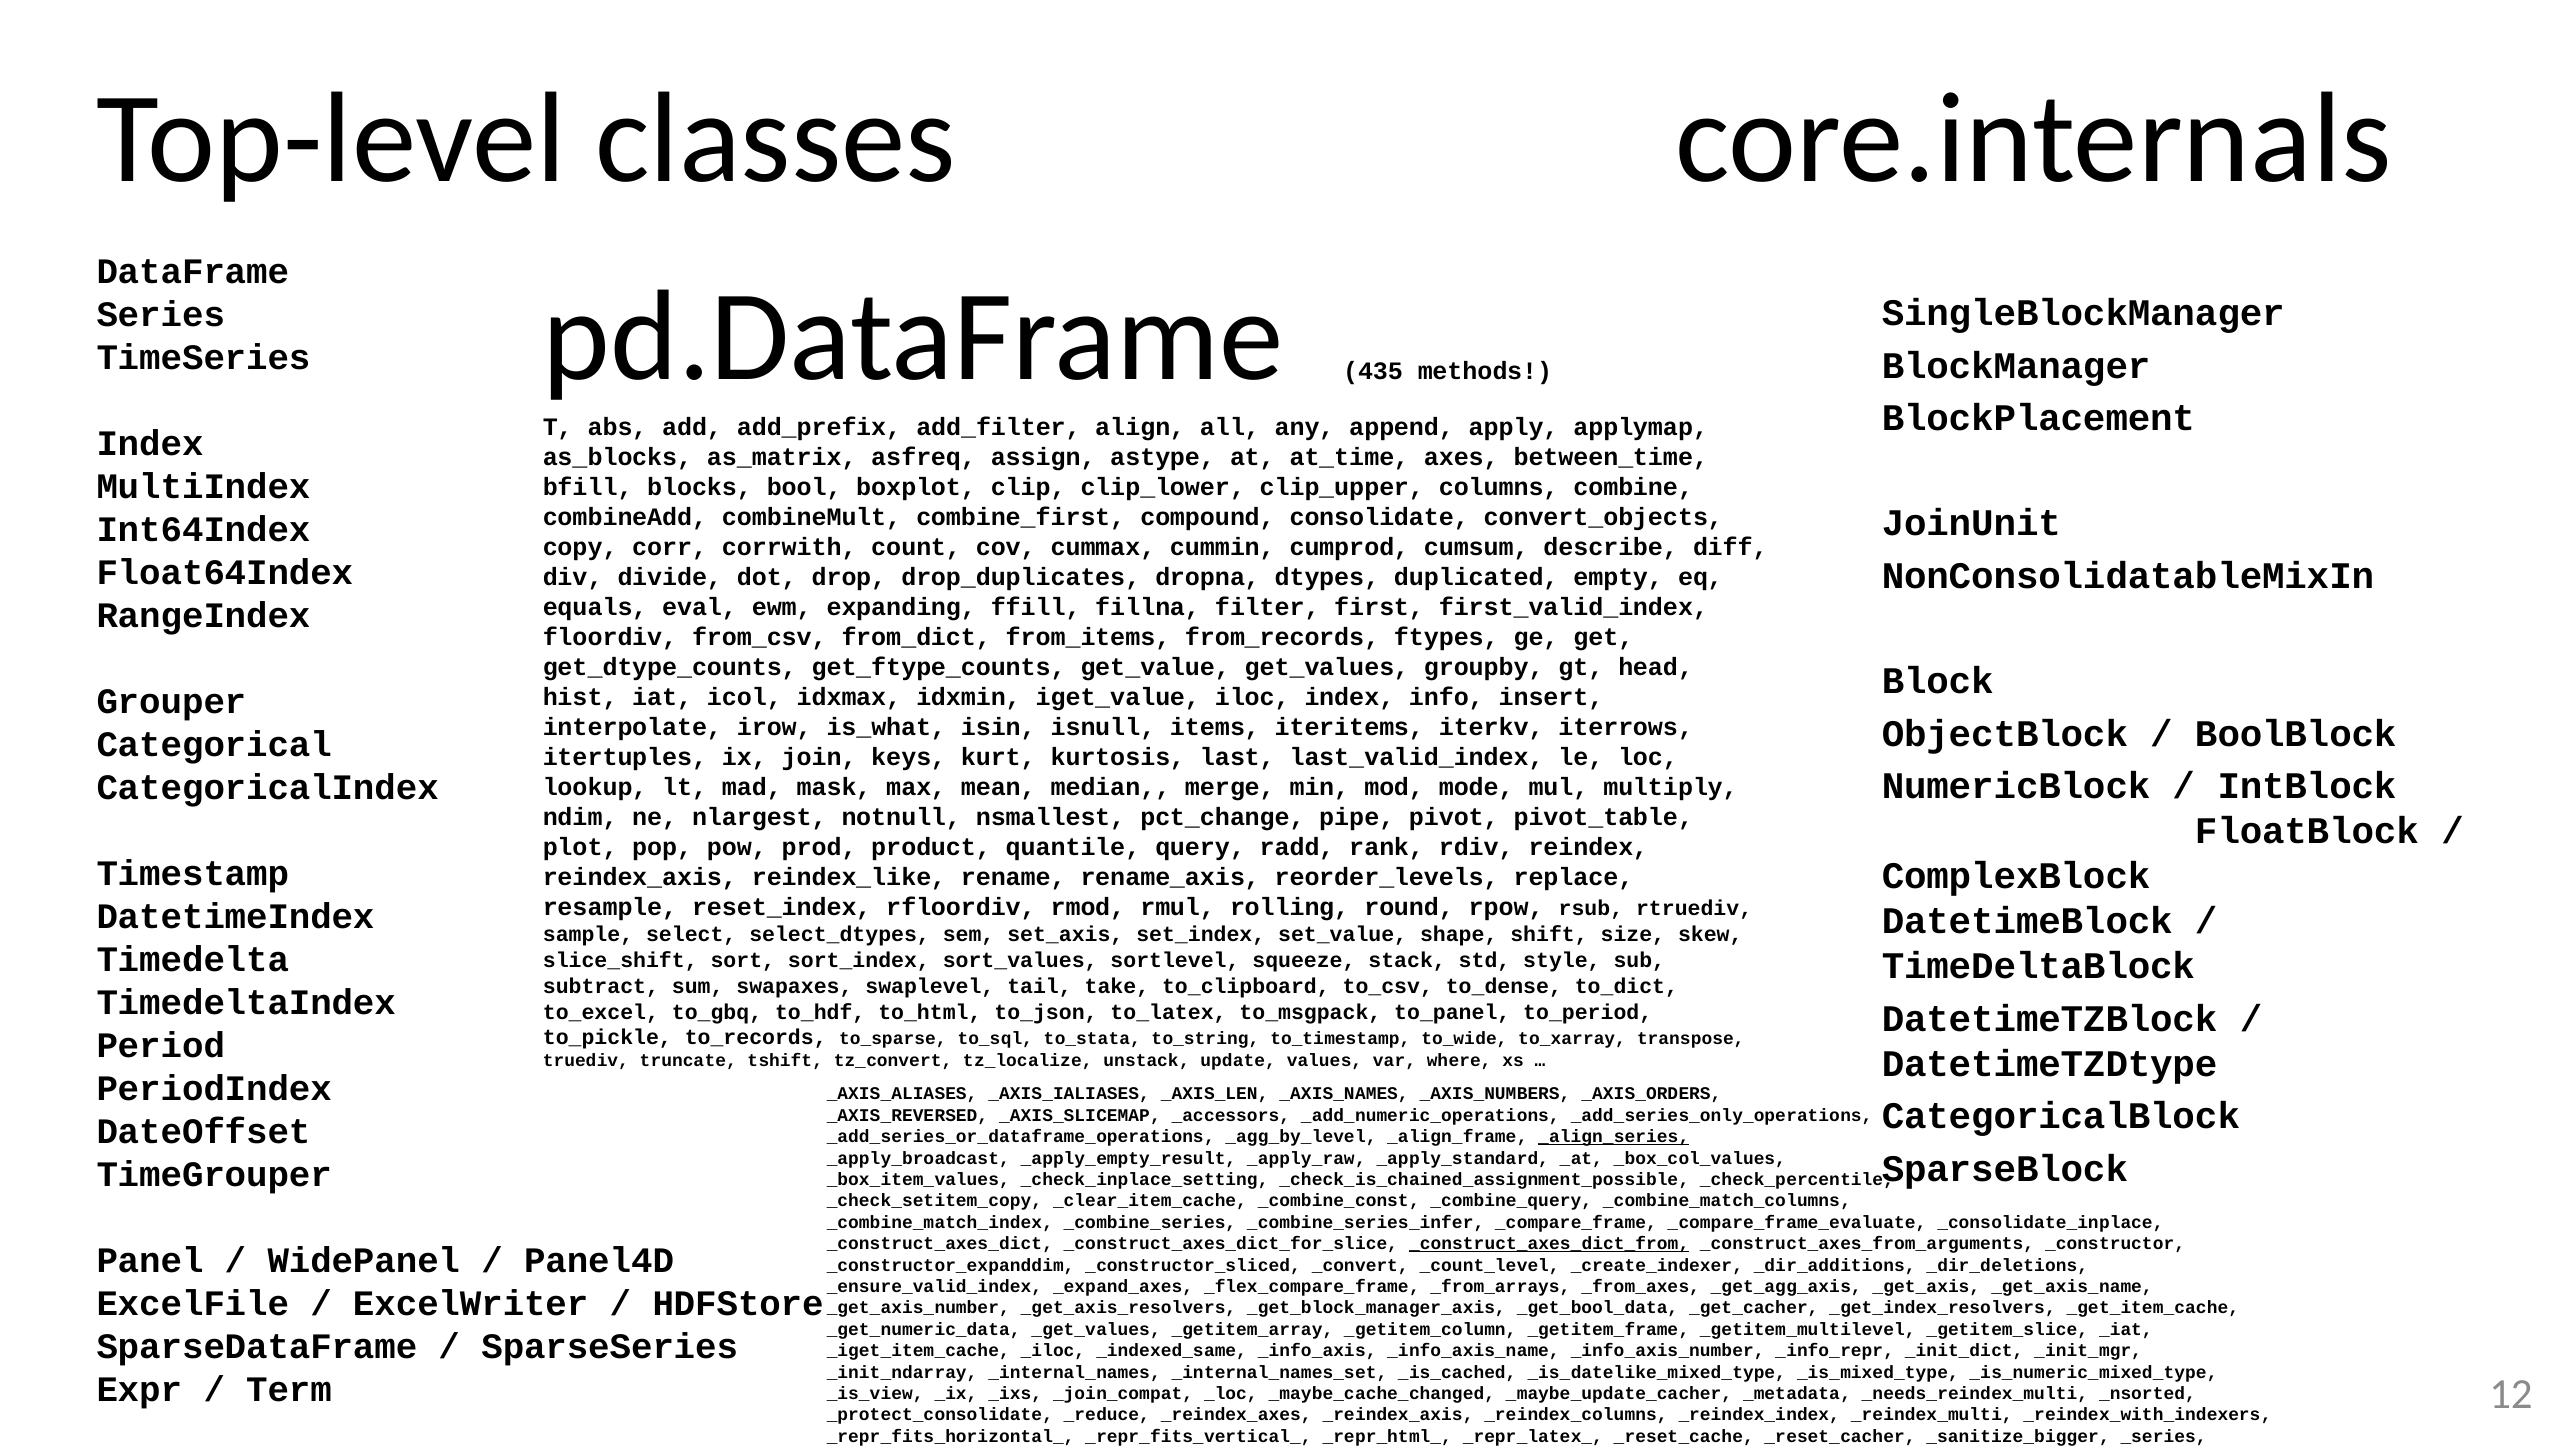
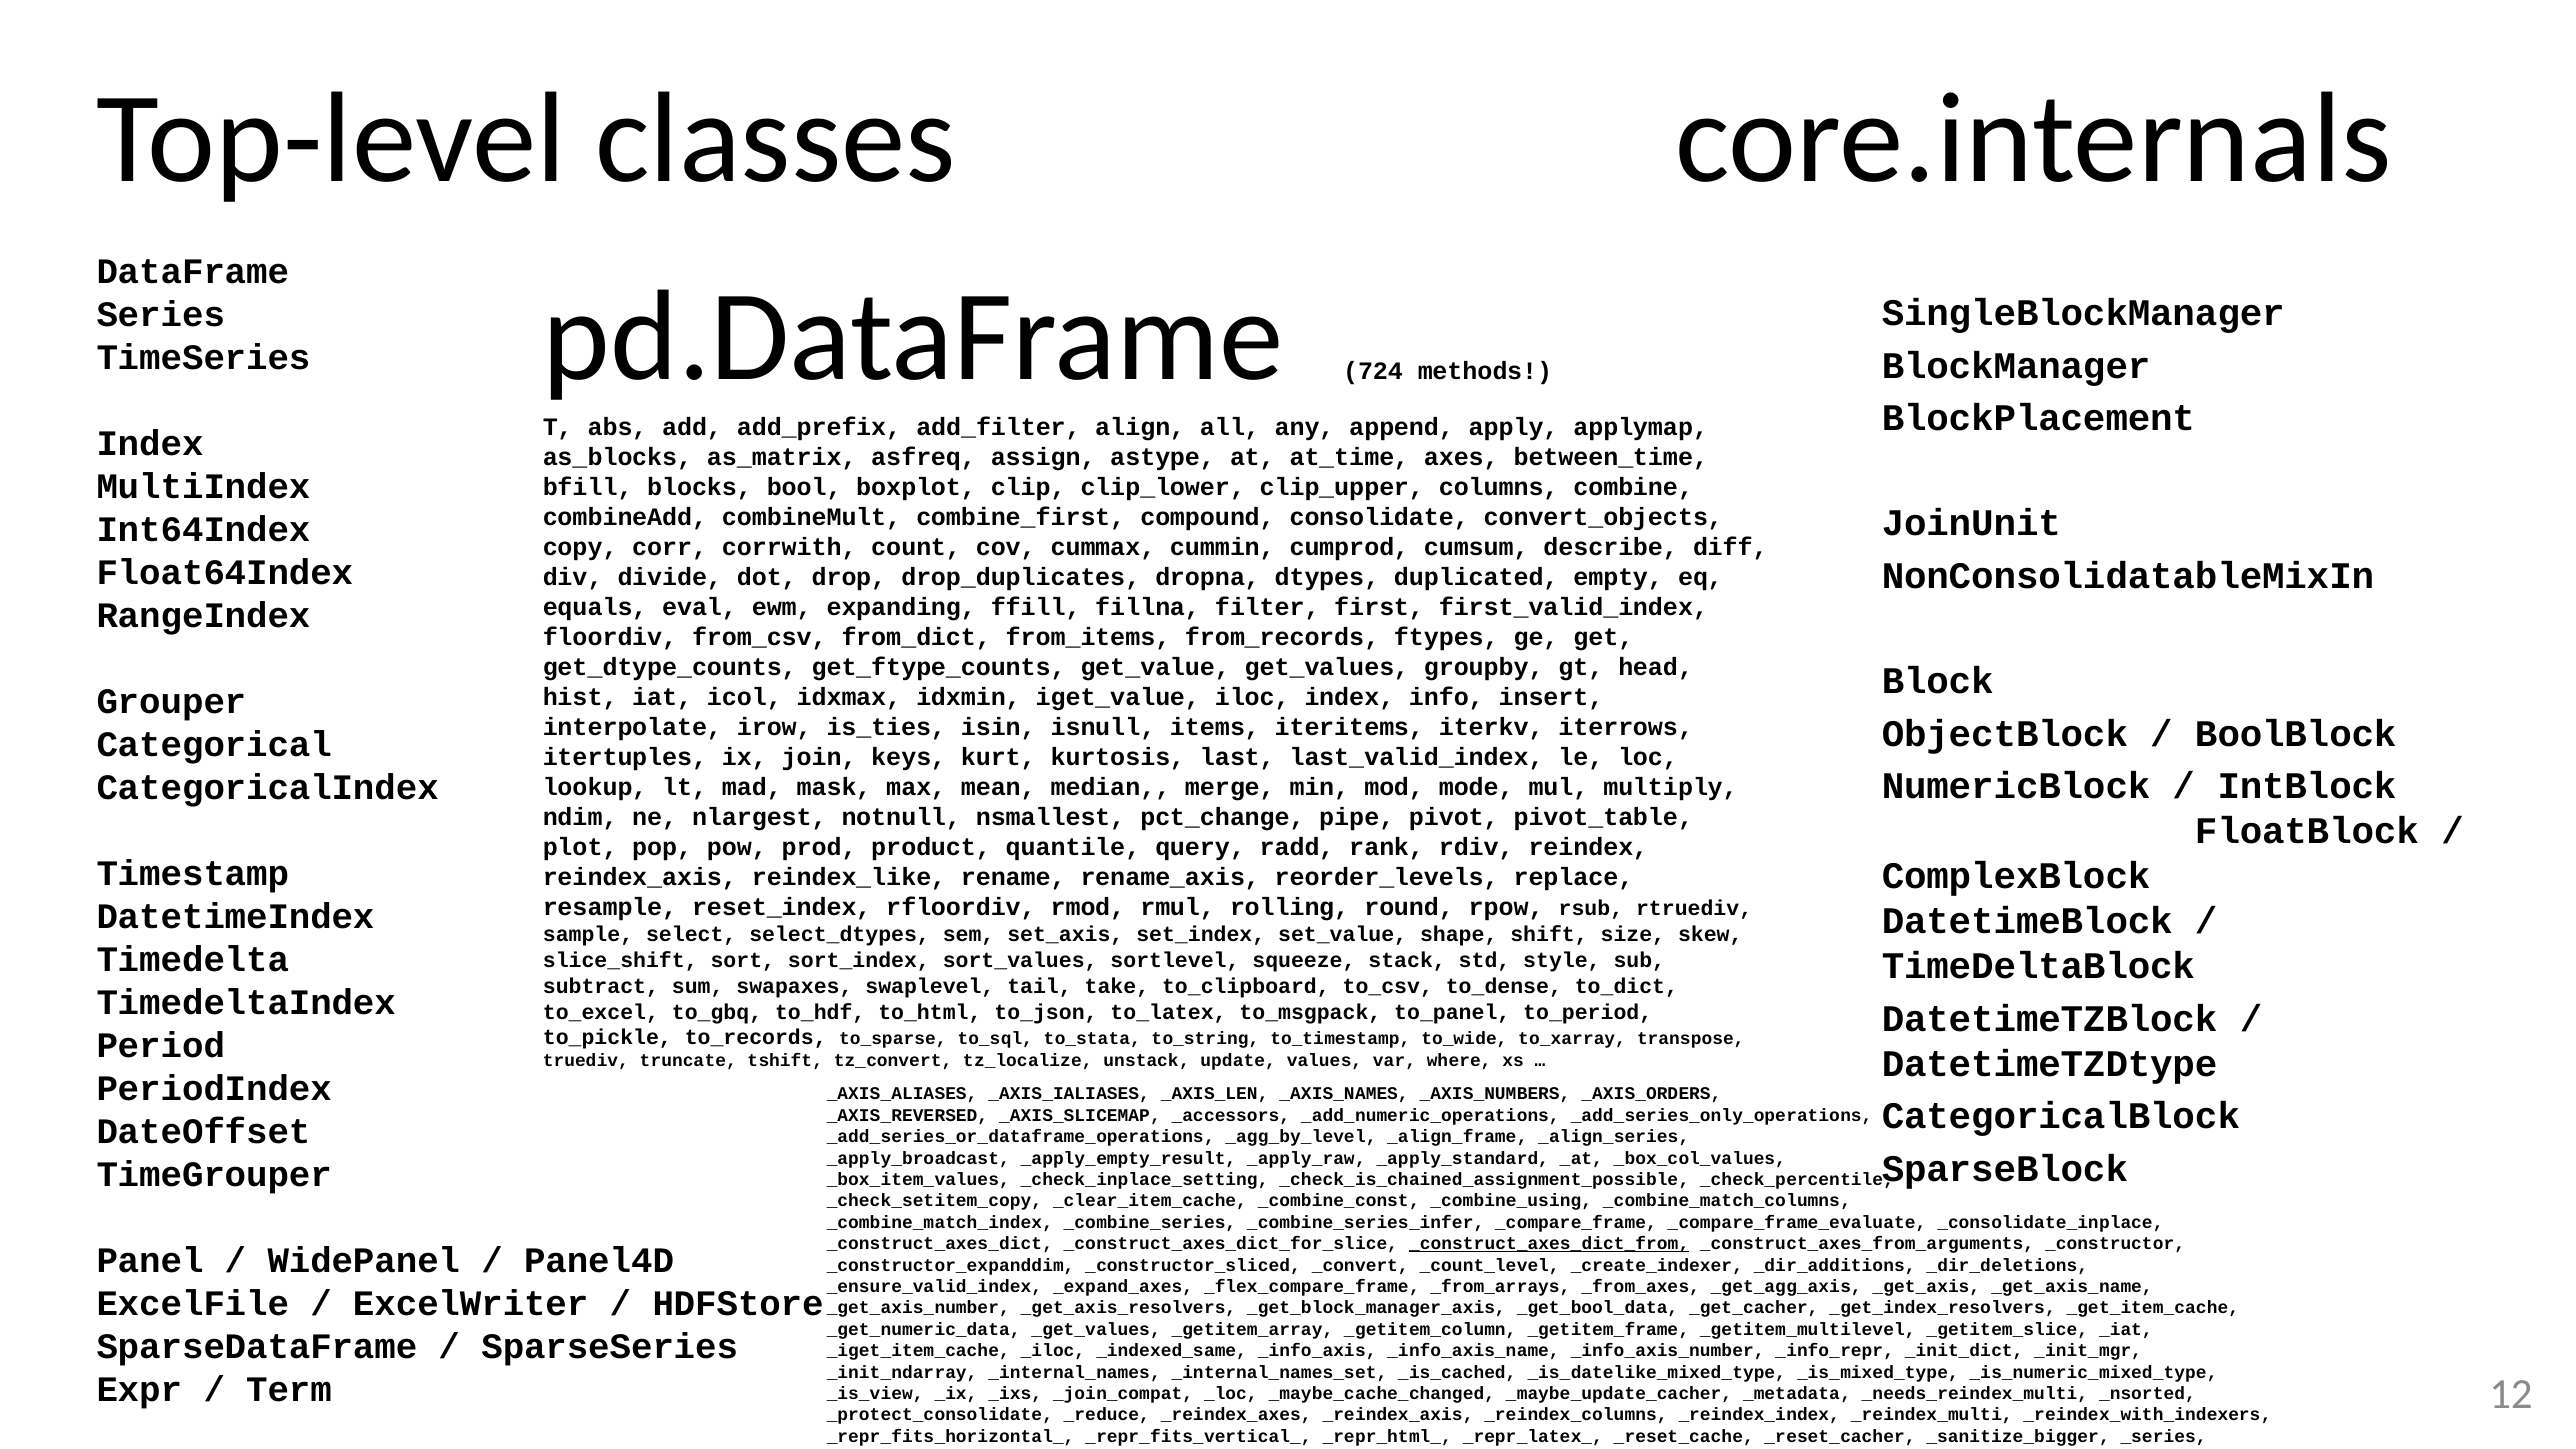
435: 435 -> 724
is_what: is_what -> is_ties
_align_series underline: present -> none
_combine_query: _combine_query -> _combine_using
